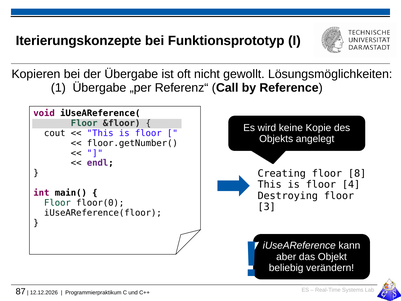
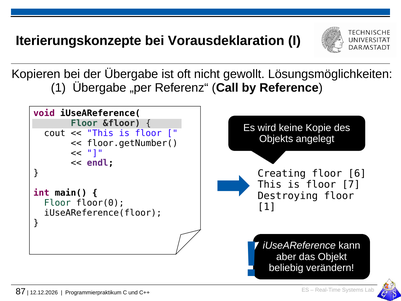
Funktionsprototyp: Funktionsprototyp -> Vorausdeklaration
8: 8 -> 6
4: 4 -> 7
3 at (267, 207): 3 -> 1
